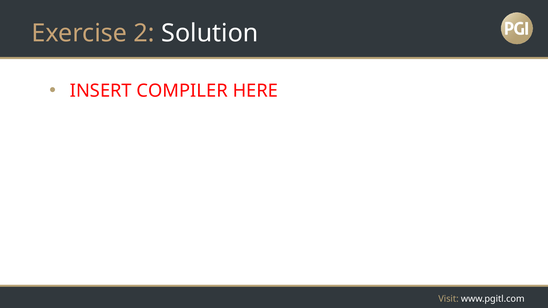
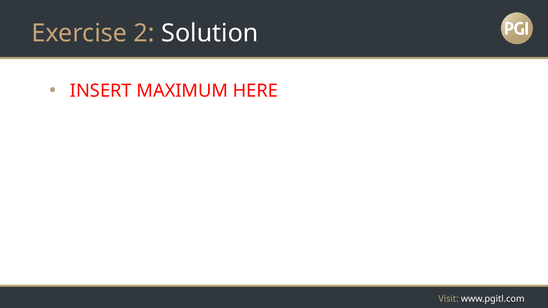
COMPILER: COMPILER -> MAXIMUM
